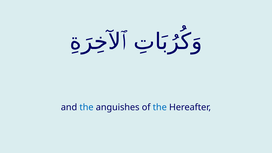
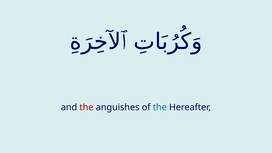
the at (86, 107) colour: blue -> red
